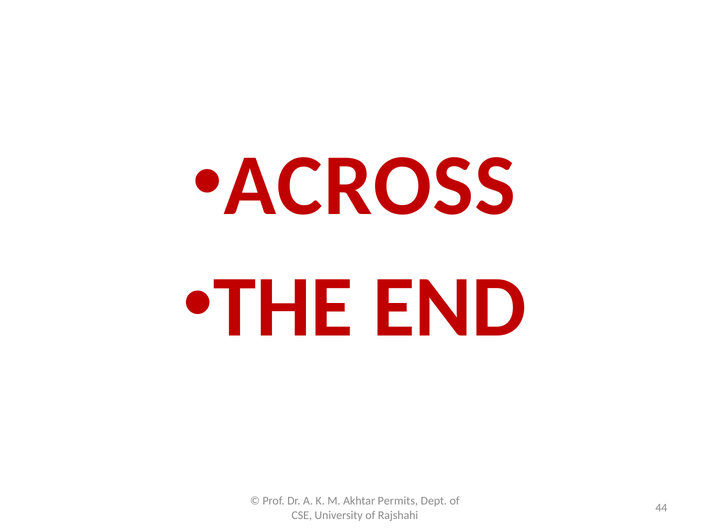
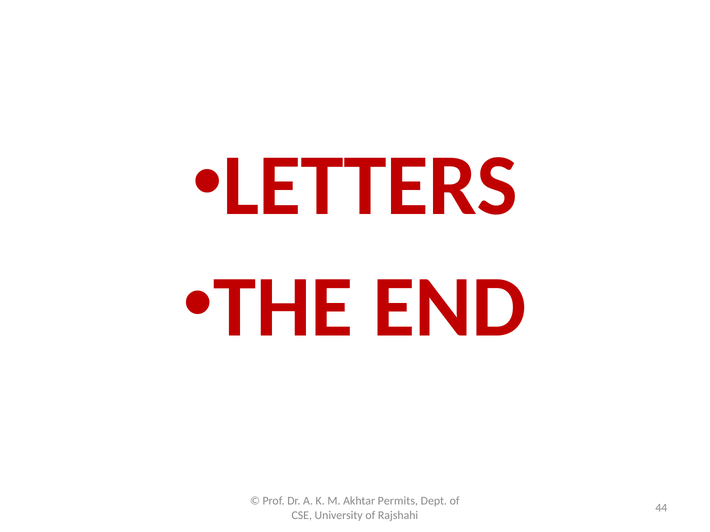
ACROSS: ACROSS -> LETTERS
